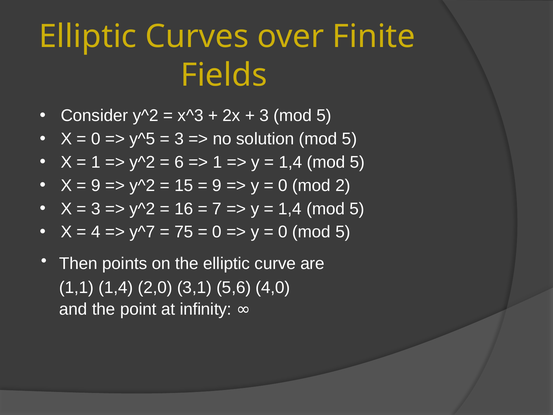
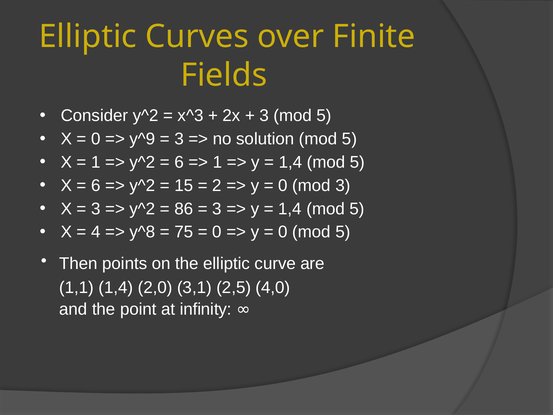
y^5: y^5 -> y^9
9 at (96, 185): 9 -> 6
9 at (217, 185): 9 -> 2
mod 2: 2 -> 3
16: 16 -> 86
7 at (217, 209): 7 -> 3
y^7: y^7 -> y^8
5,6: 5,6 -> 2,5
